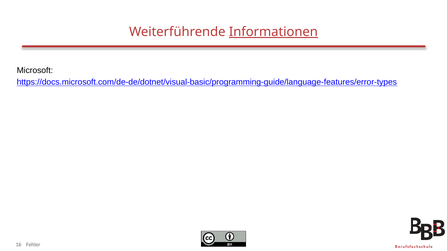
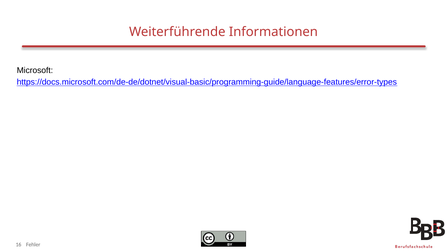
Informationen underline: present -> none
